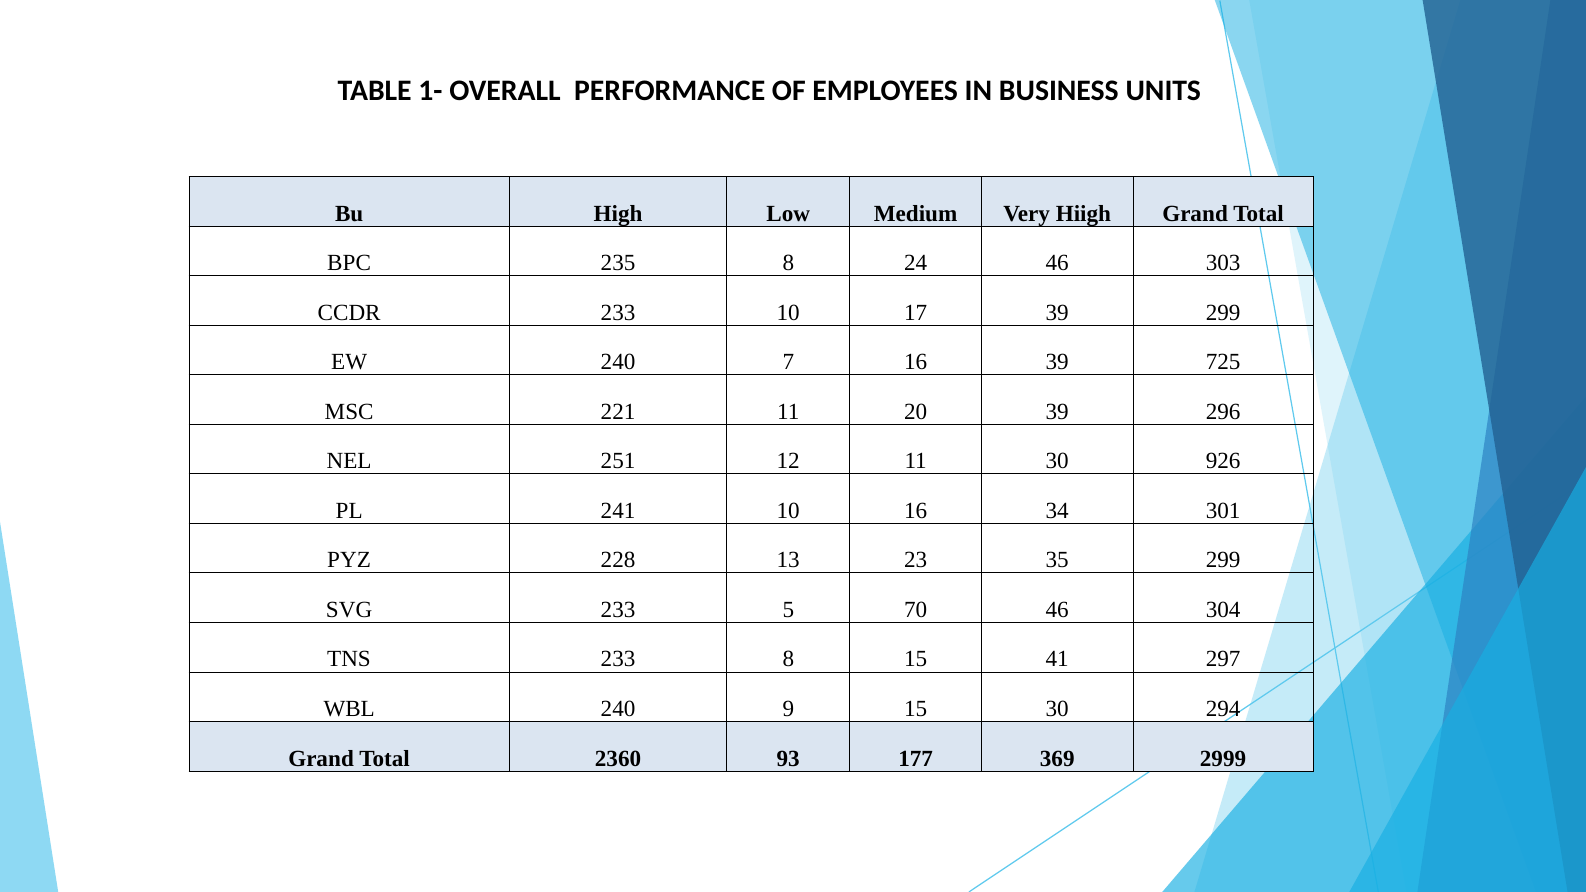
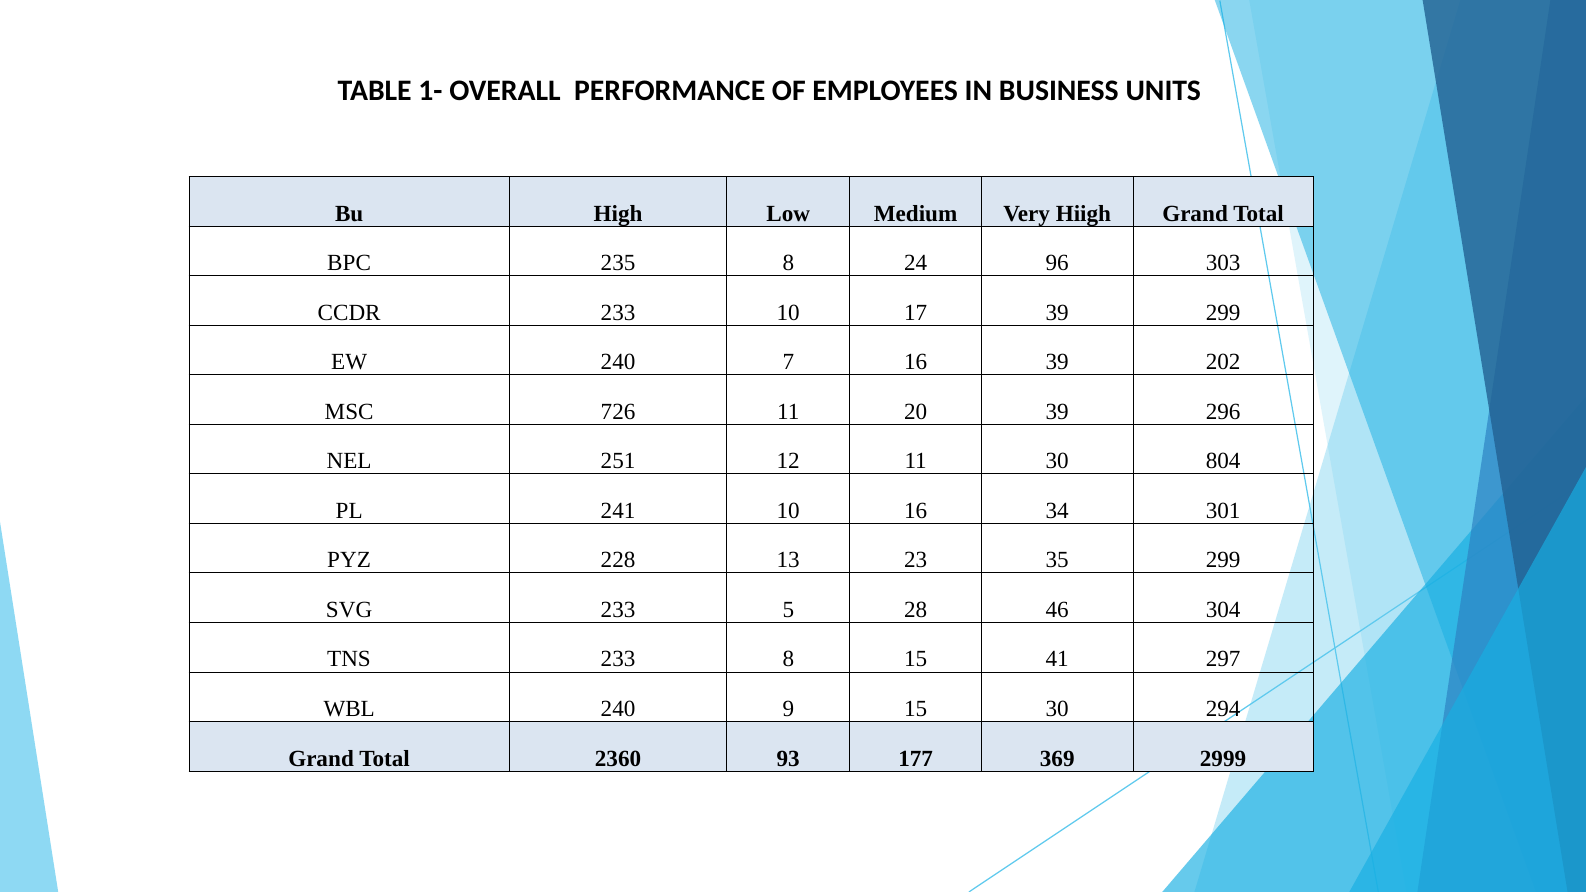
24 46: 46 -> 96
725: 725 -> 202
221: 221 -> 726
926: 926 -> 804
70: 70 -> 28
